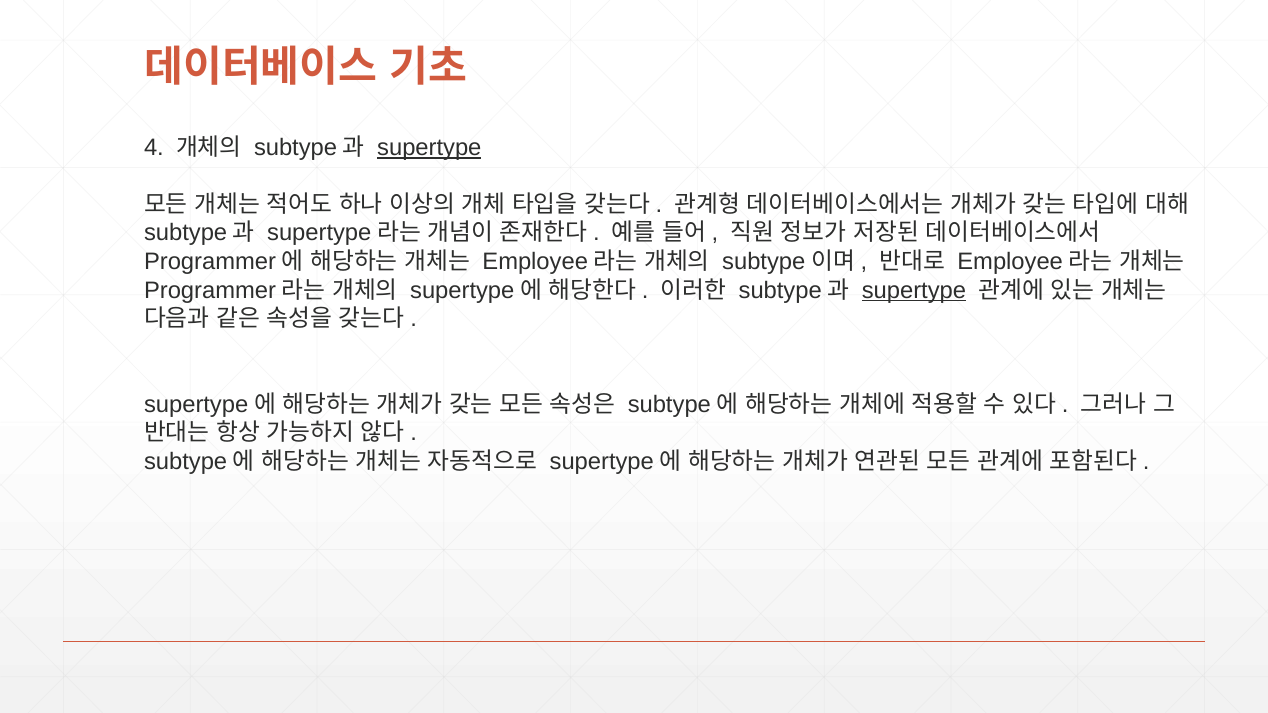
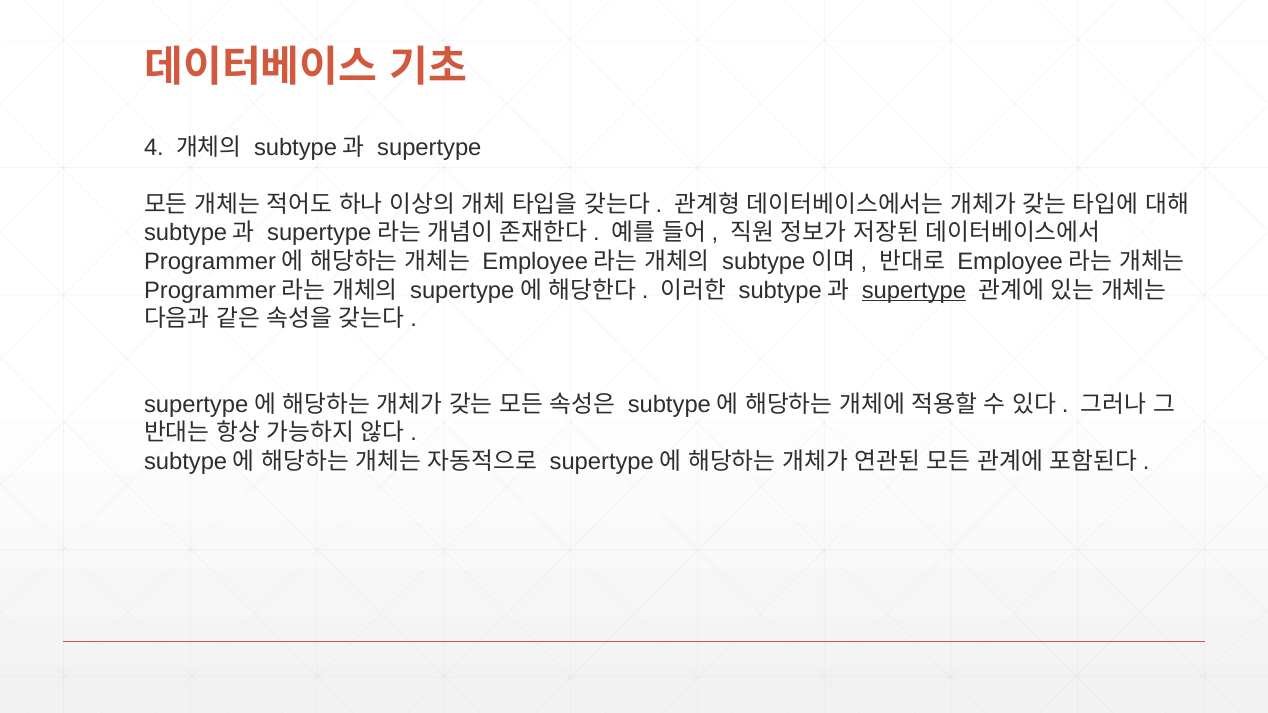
supertype at (429, 148) underline: present -> none
